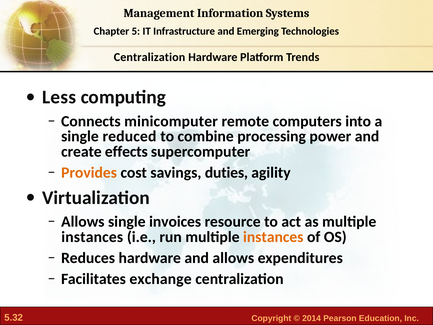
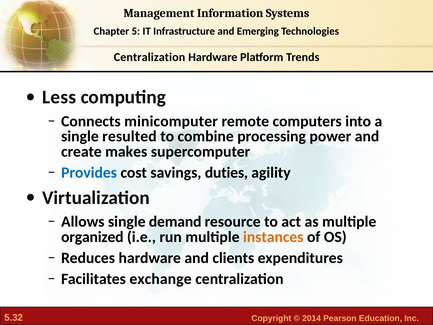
reduced: reduced -> resulted
effects: effects -> makes
Provides colour: orange -> blue
invoices: invoices -> demand
instances at (92, 237): instances -> organized
and allows: allows -> clients
